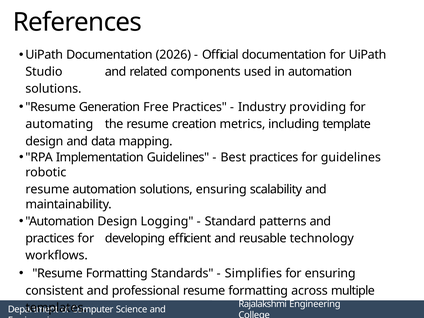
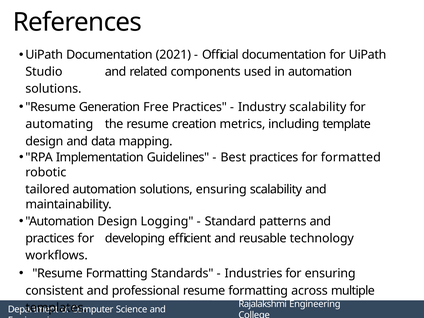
2026: 2026 -> 2021
Industry providing: providing -> scalability
for guidelines: guidelines -> formatted
resume at (47, 189): resume -> tailored
Simplifies: Simplifies -> Industries
